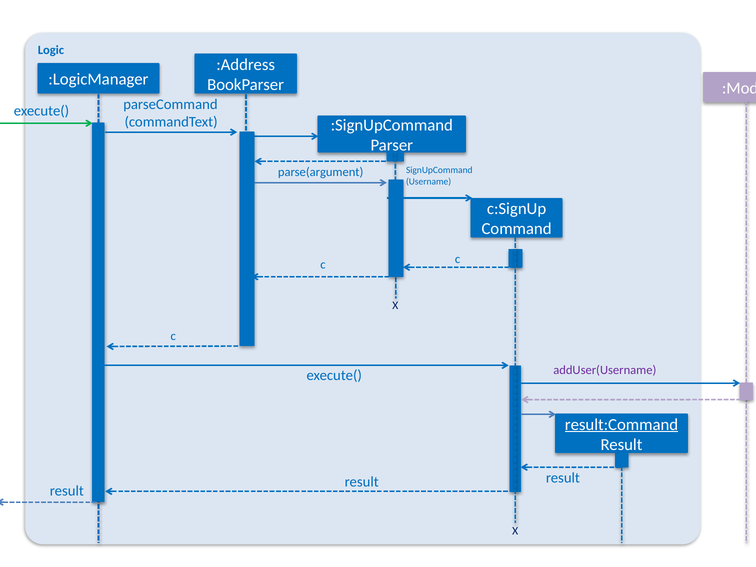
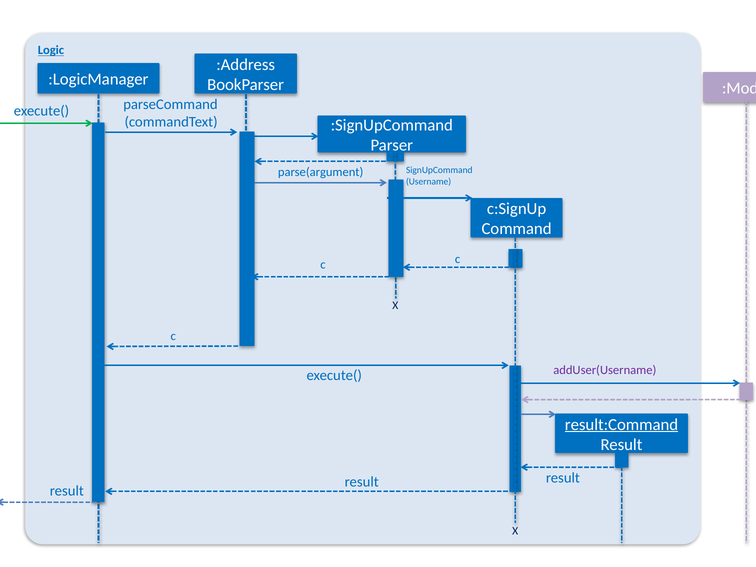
Logic underline: none -> present
